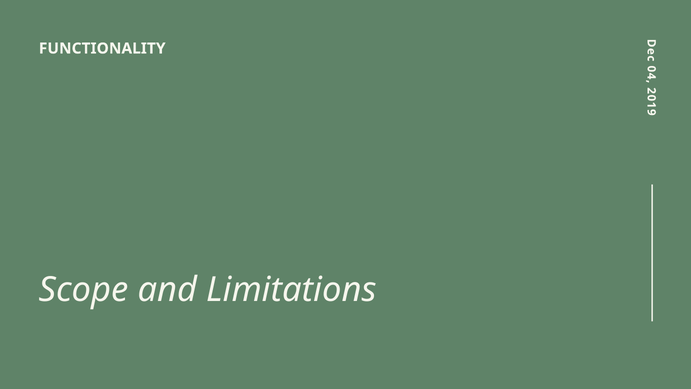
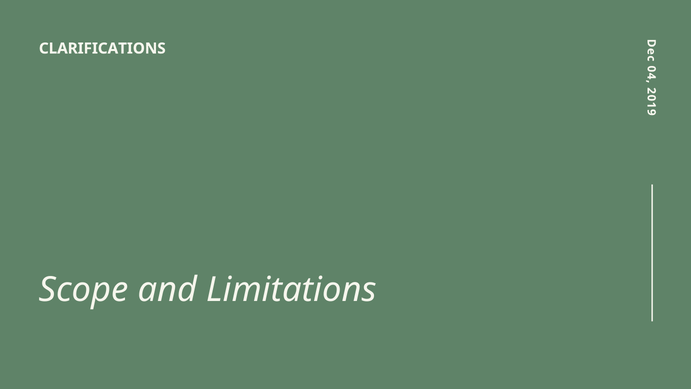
FUNCTIONALITY: FUNCTIONALITY -> CLARIFICATIONS
